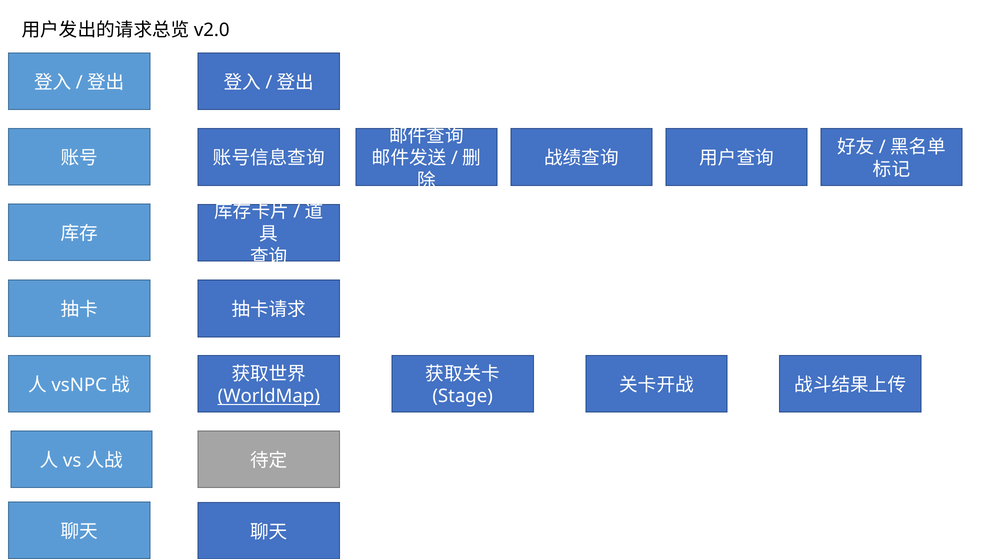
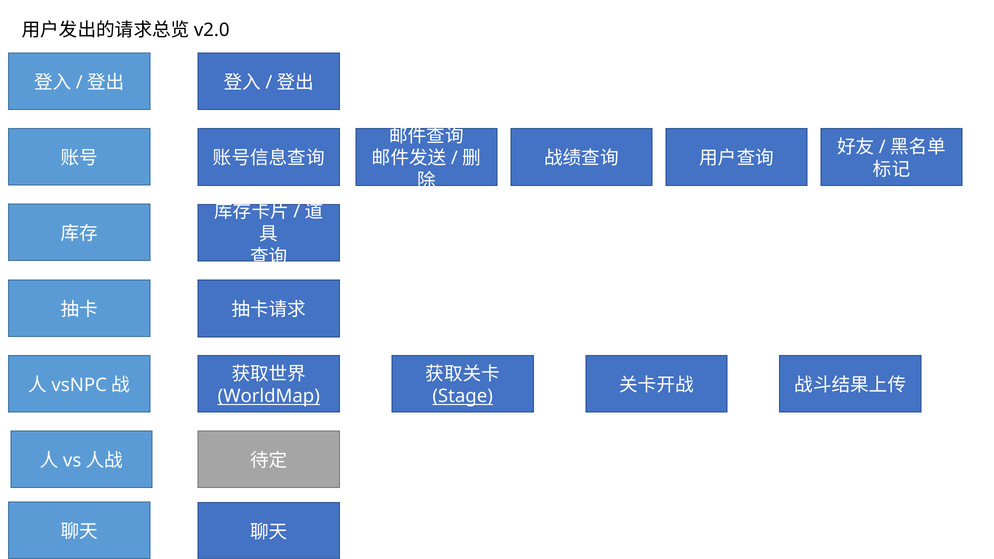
Stage underline: none -> present
